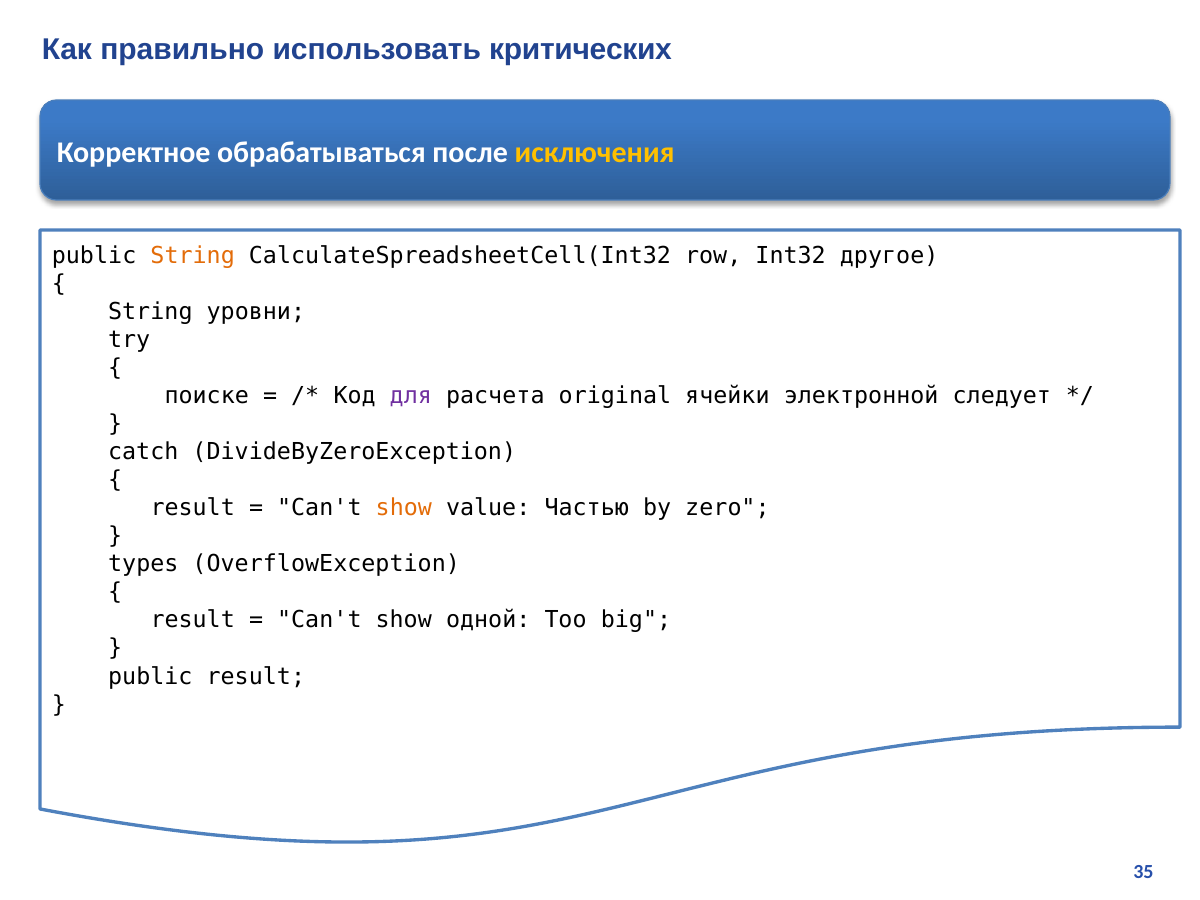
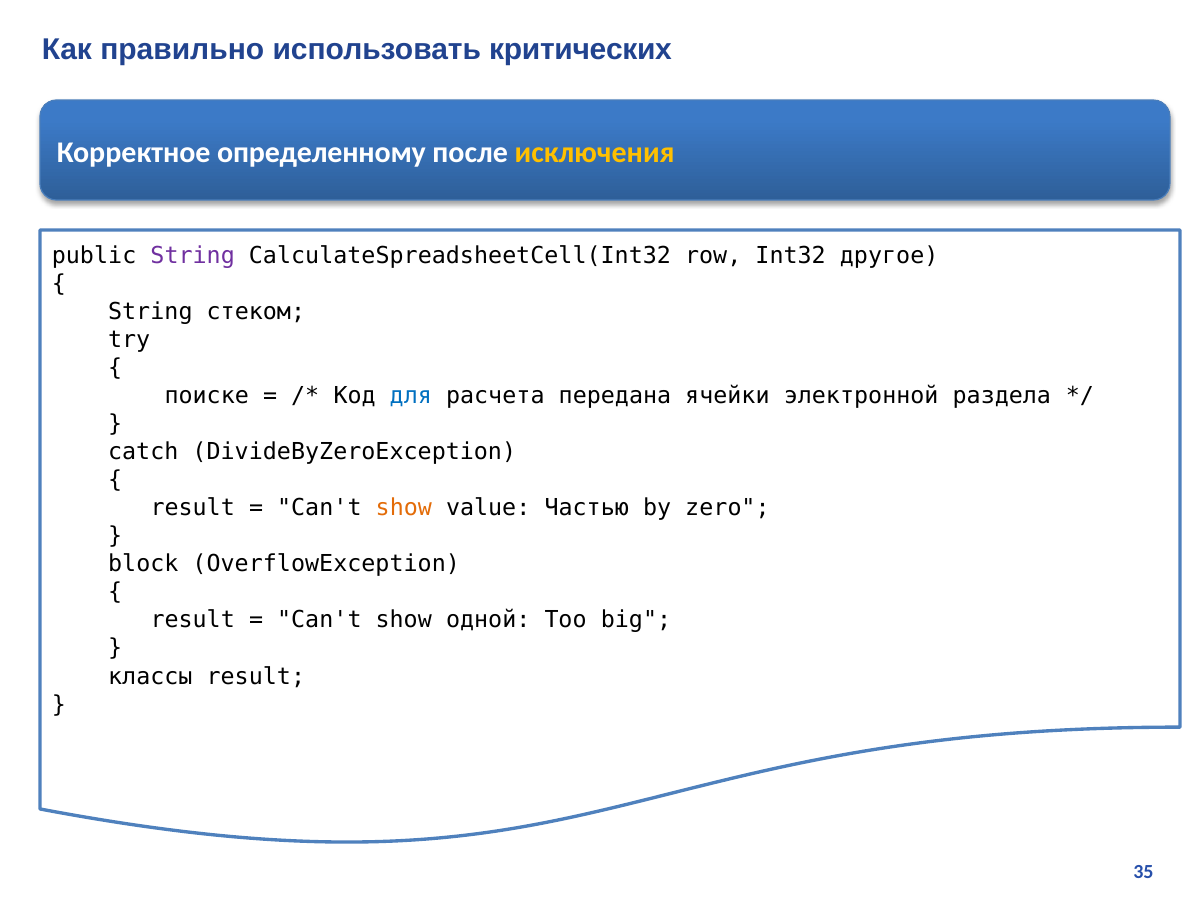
обрабатываться: обрабатываться -> определенному
String at (193, 256) colour: orange -> purple
уровни: уровни -> стеком
для colour: purple -> blue
original: original -> передана
следует: следует -> раздела
types: types -> block
public at (150, 676): public -> классы
